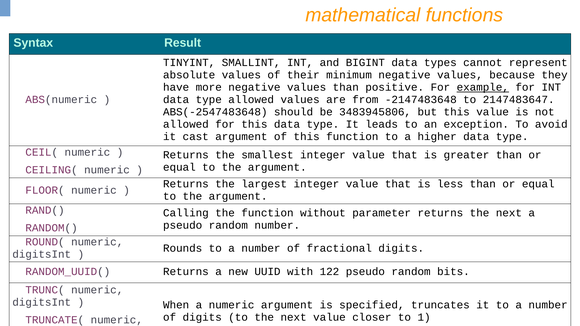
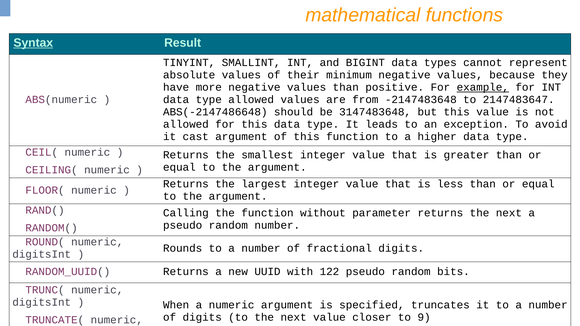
Syntax underline: none -> present
ABS(-2547483648: ABS(-2547483648 -> ABS(-2147486648
3483945806: 3483945806 -> 3147483648
1: 1 -> 9
